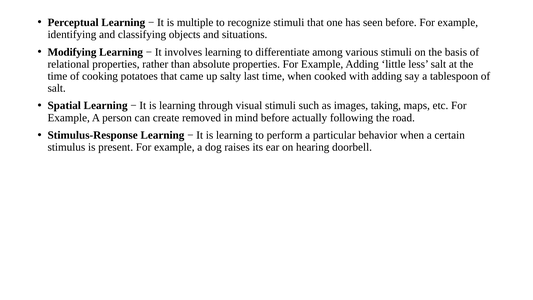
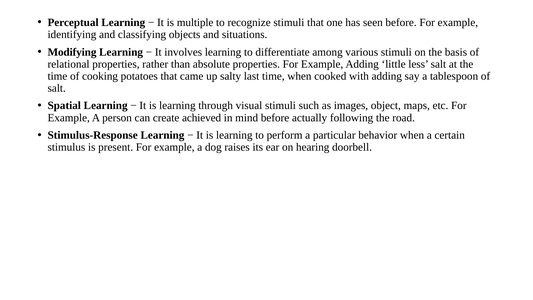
taking: taking -> object
removed: removed -> achieved
